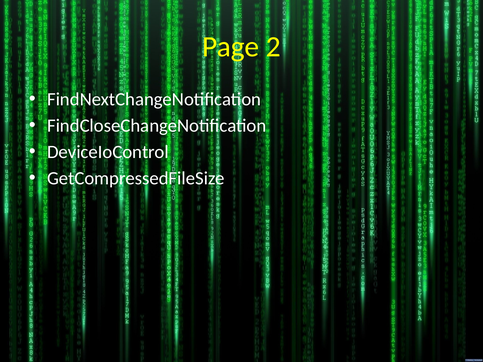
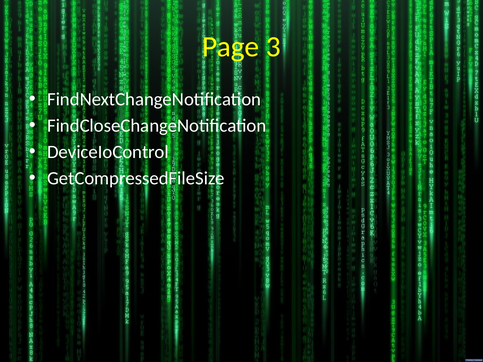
2: 2 -> 3
